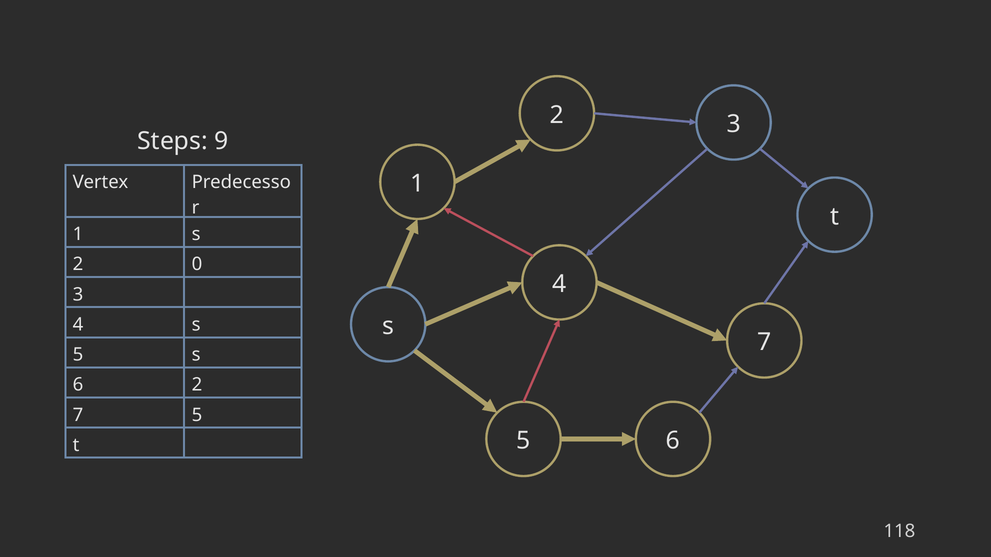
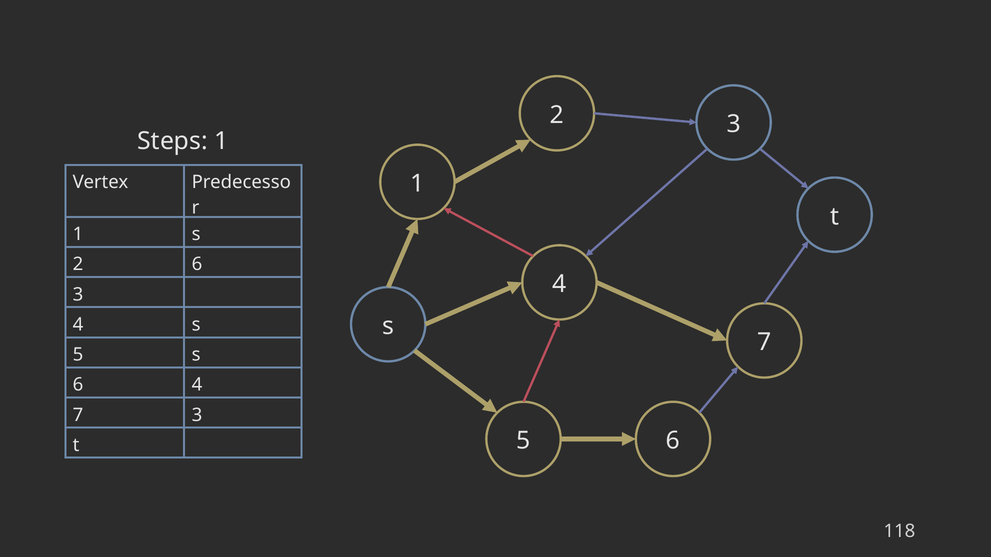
Steps 9: 9 -> 1
2 0: 0 -> 6
6 2: 2 -> 4
7 5: 5 -> 3
